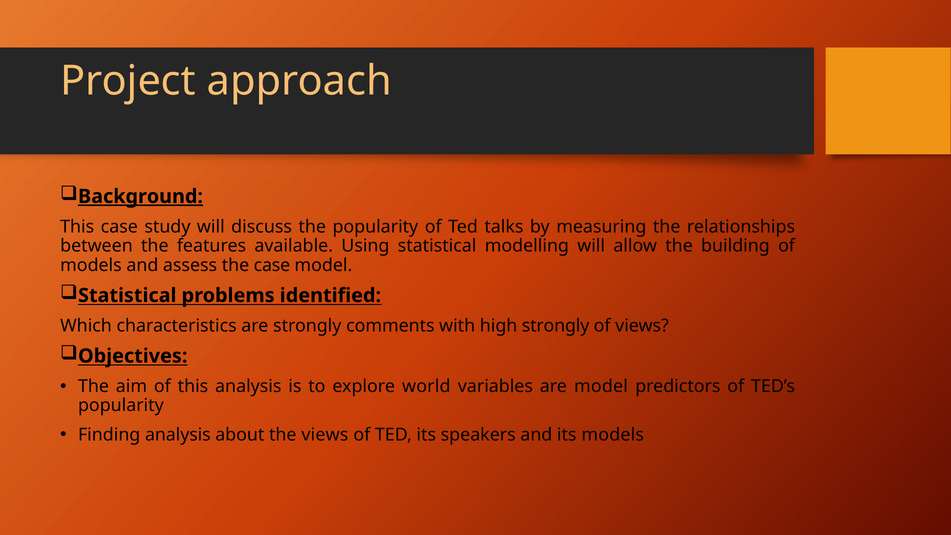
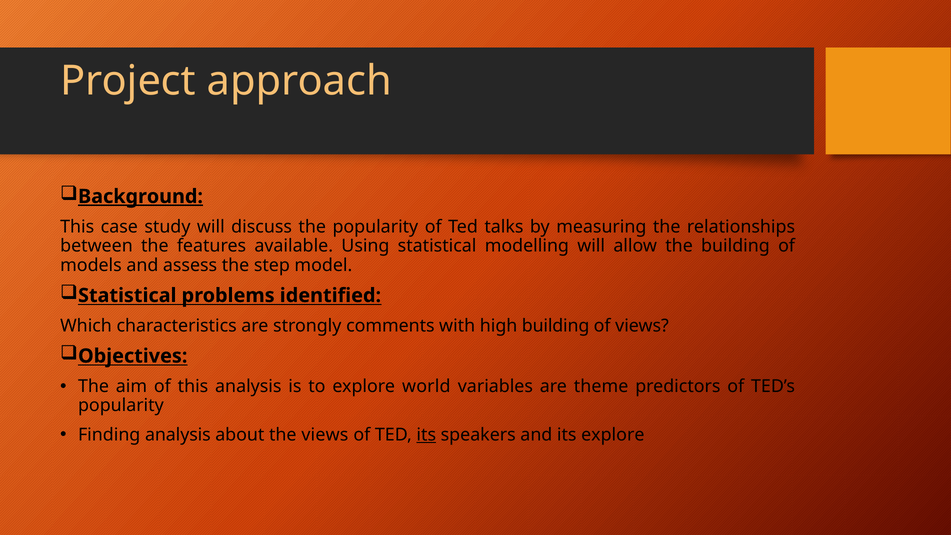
the case: case -> step
high strongly: strongly -> building
are model: model -> theme
its at (426, 435) underline: none -> present
its models: models -> explore
